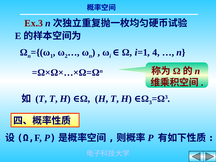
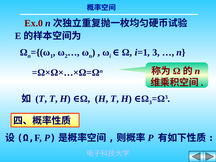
Ex.3: Ex.3 -> Ex.0
i=1 4: 4 -> 3
